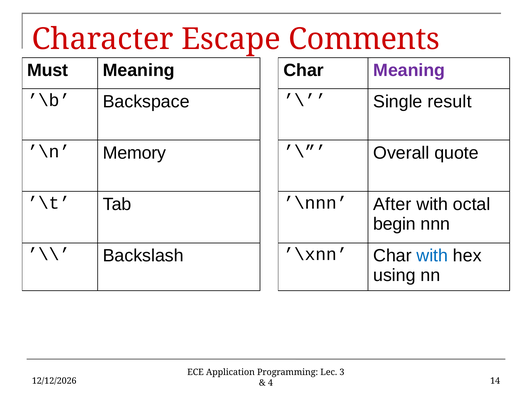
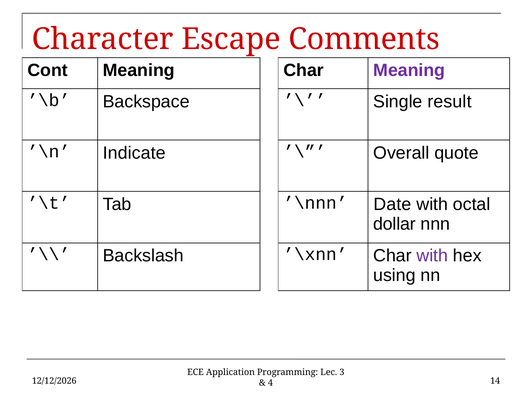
Must: Must -> Cont
Memory: Memory -> Indicate
After: After -> Date
begin: begin -> dollar
with at (432, 256) colour: blue -> purple
